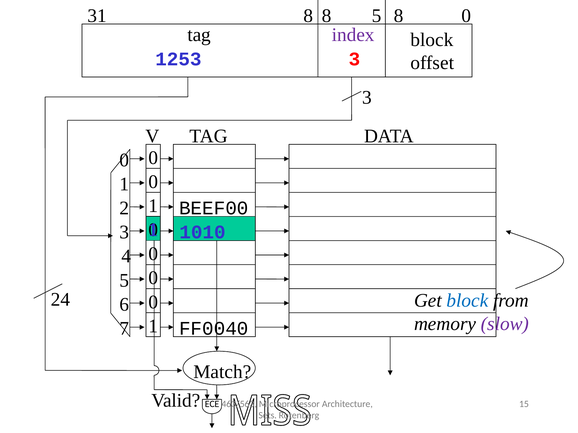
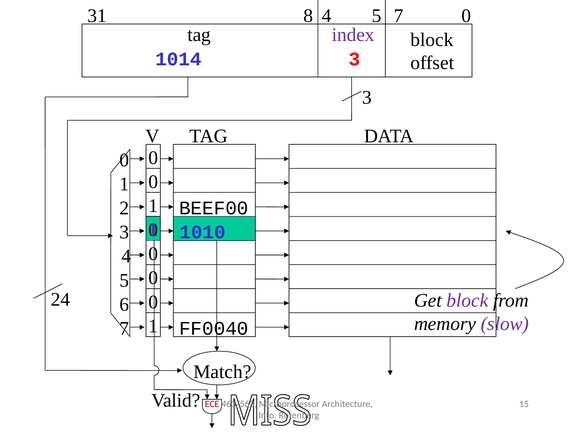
8 8: 8 -> 4
5 8: 8 -> 7
1253: 1253 -> 1014
block at (467, 301) colour: blue -> purple
ECE colour: black -> red
Sets: Sets -> Into
